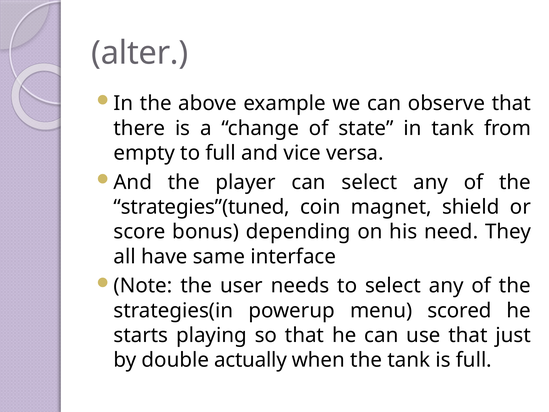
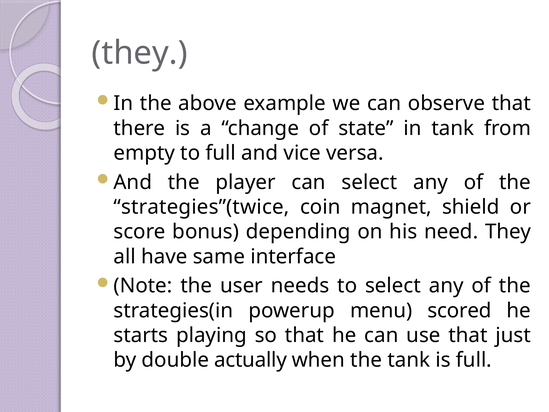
alter at (140, 53): alter -> they
strategies”(tuned: strategies”(tuned -> strategies”(twice
